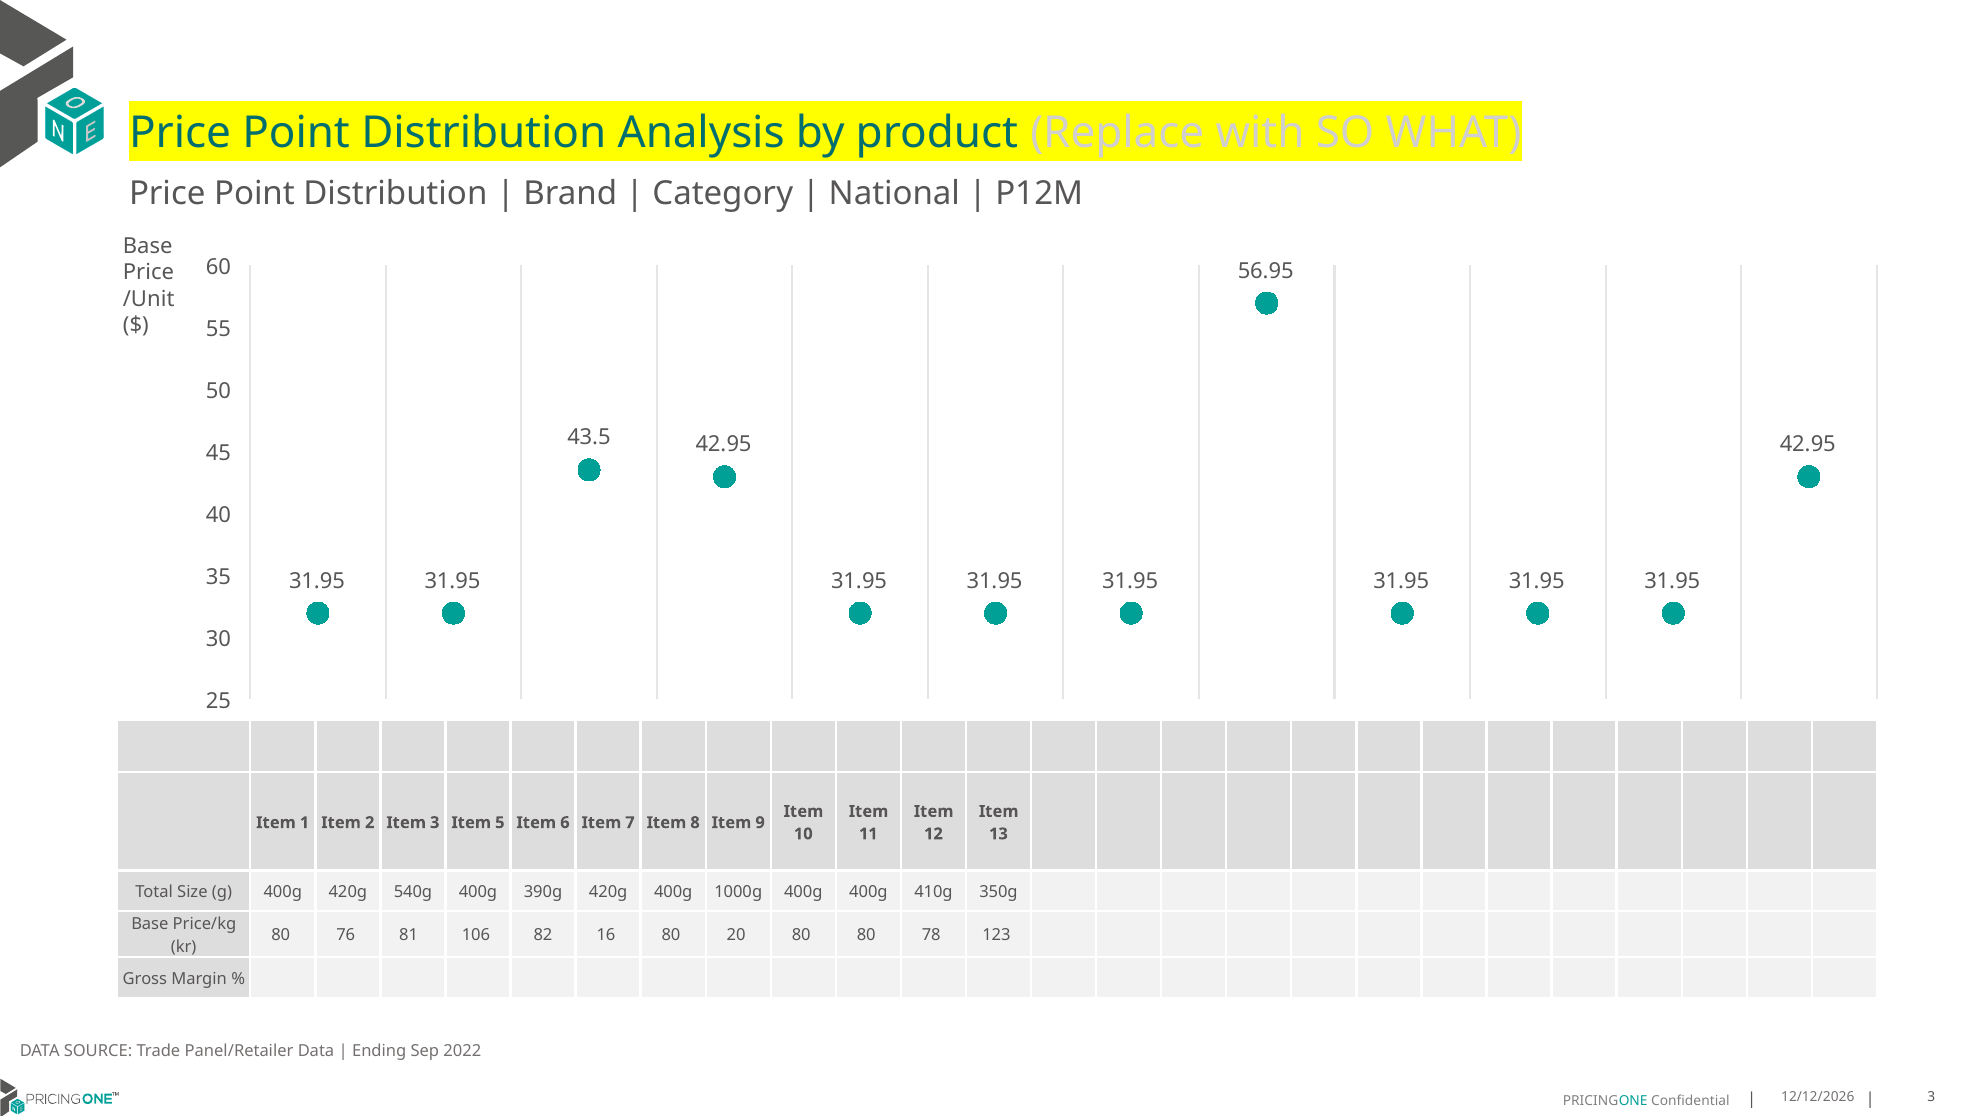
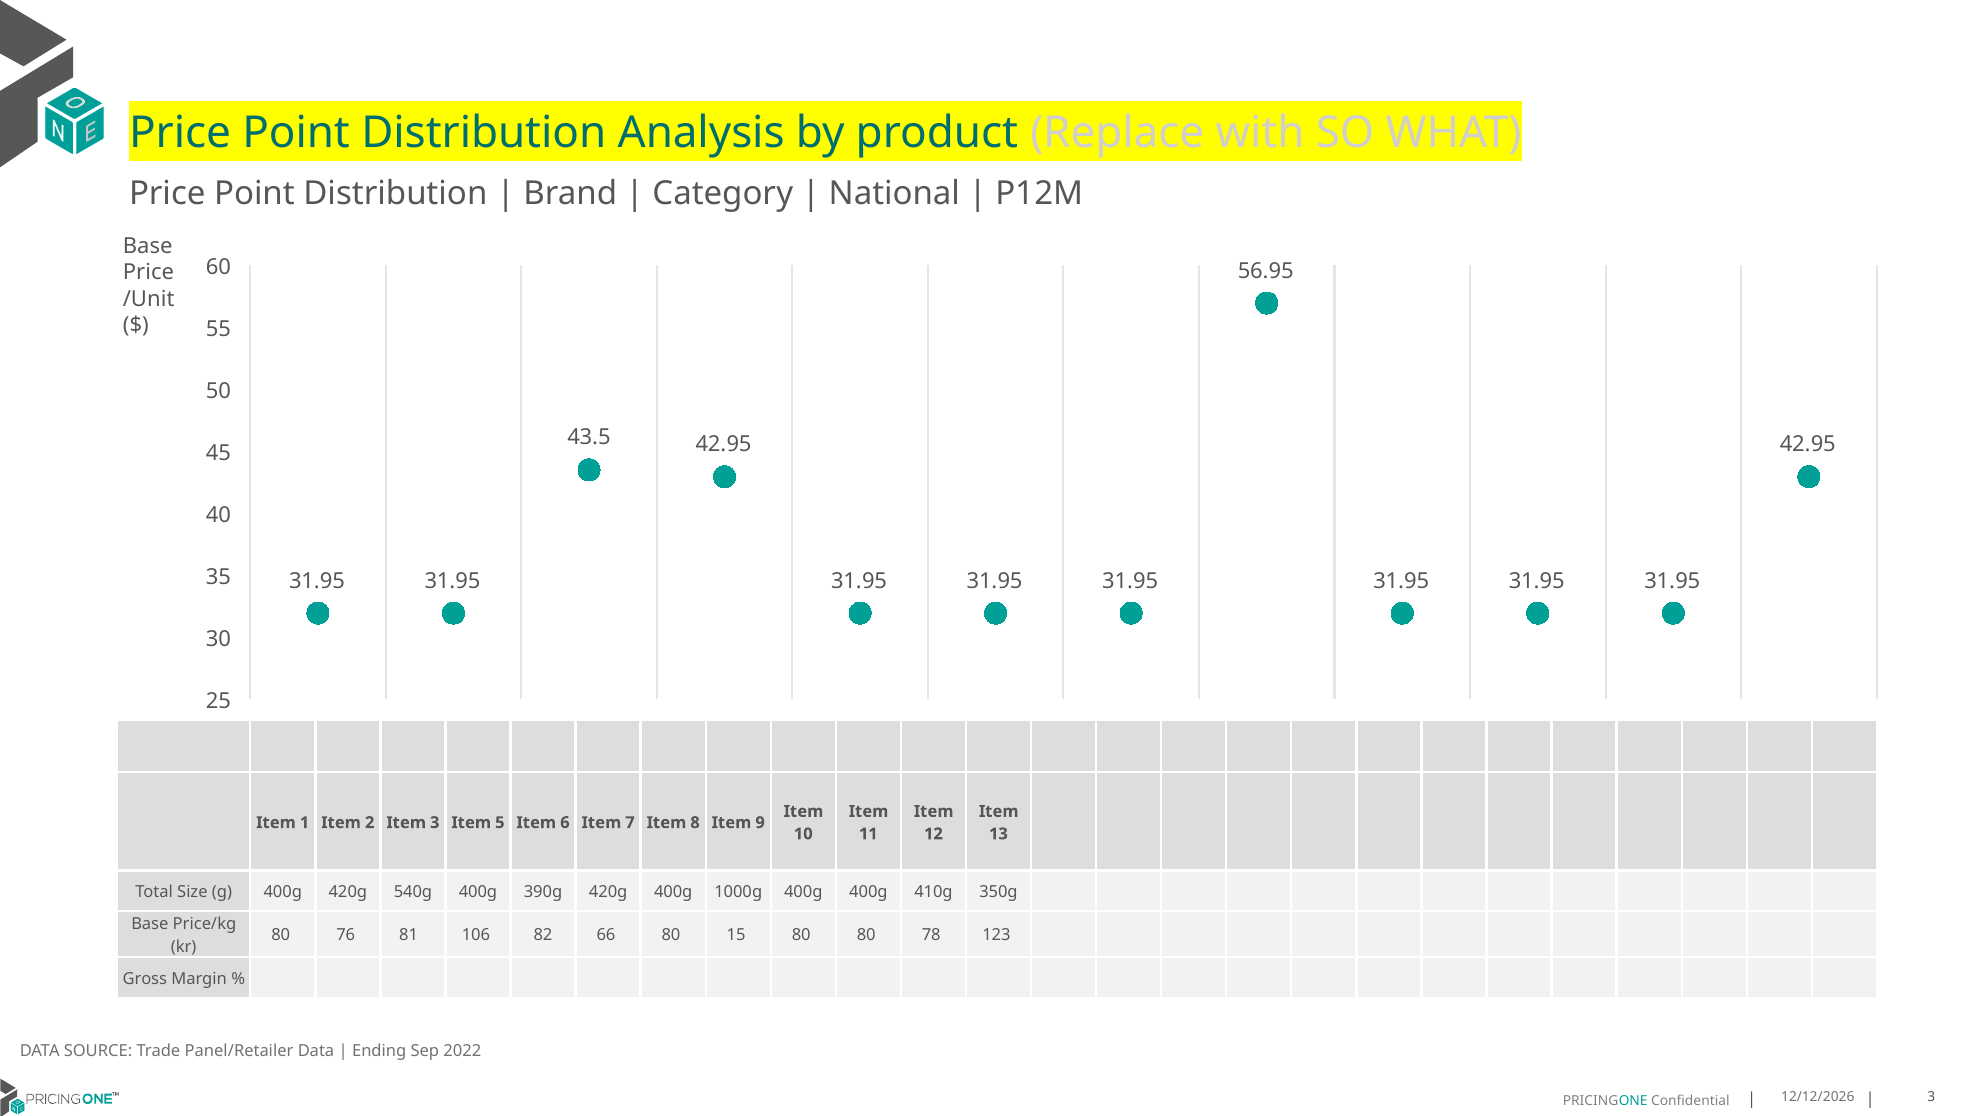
16: 16 -> 66
20: 20 -> 15
